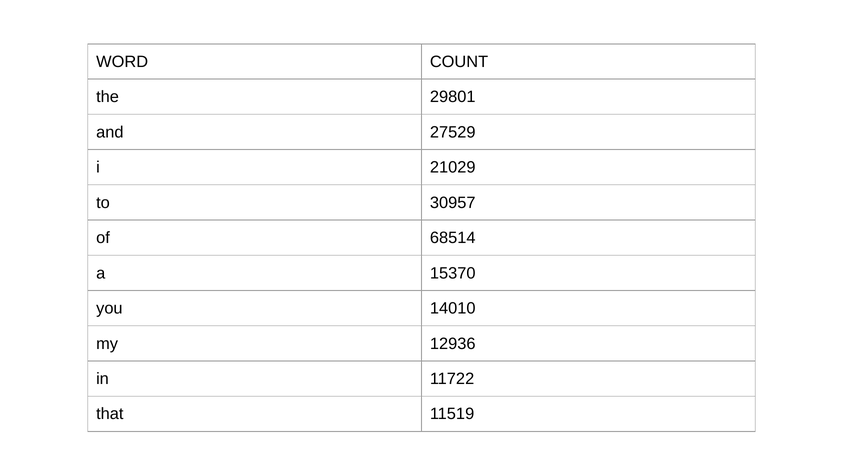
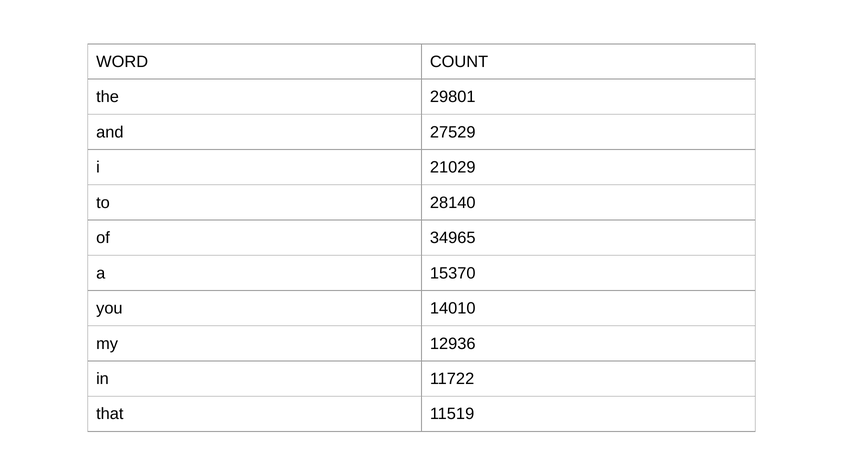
30957: 30957 -> 28140
68514: 68514 -> 34965
